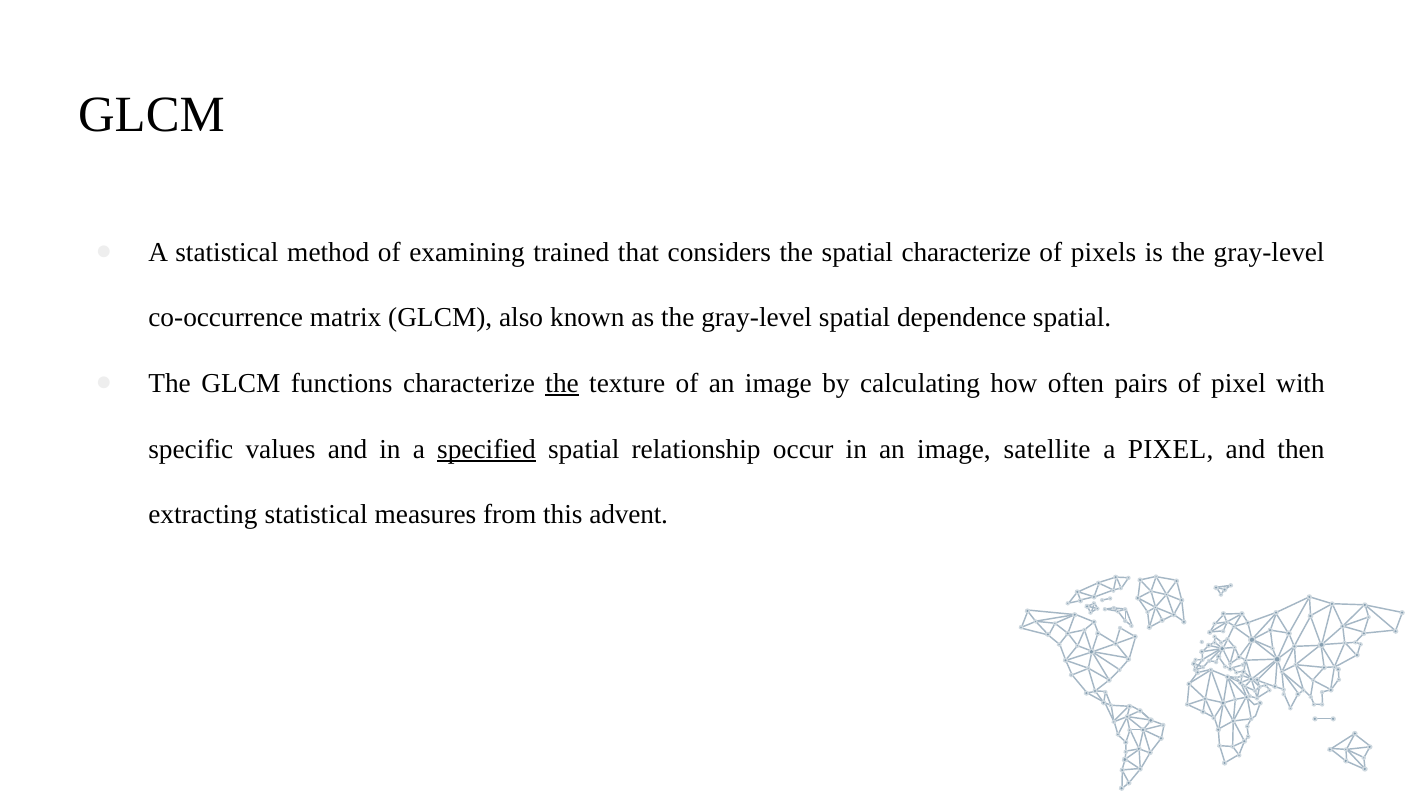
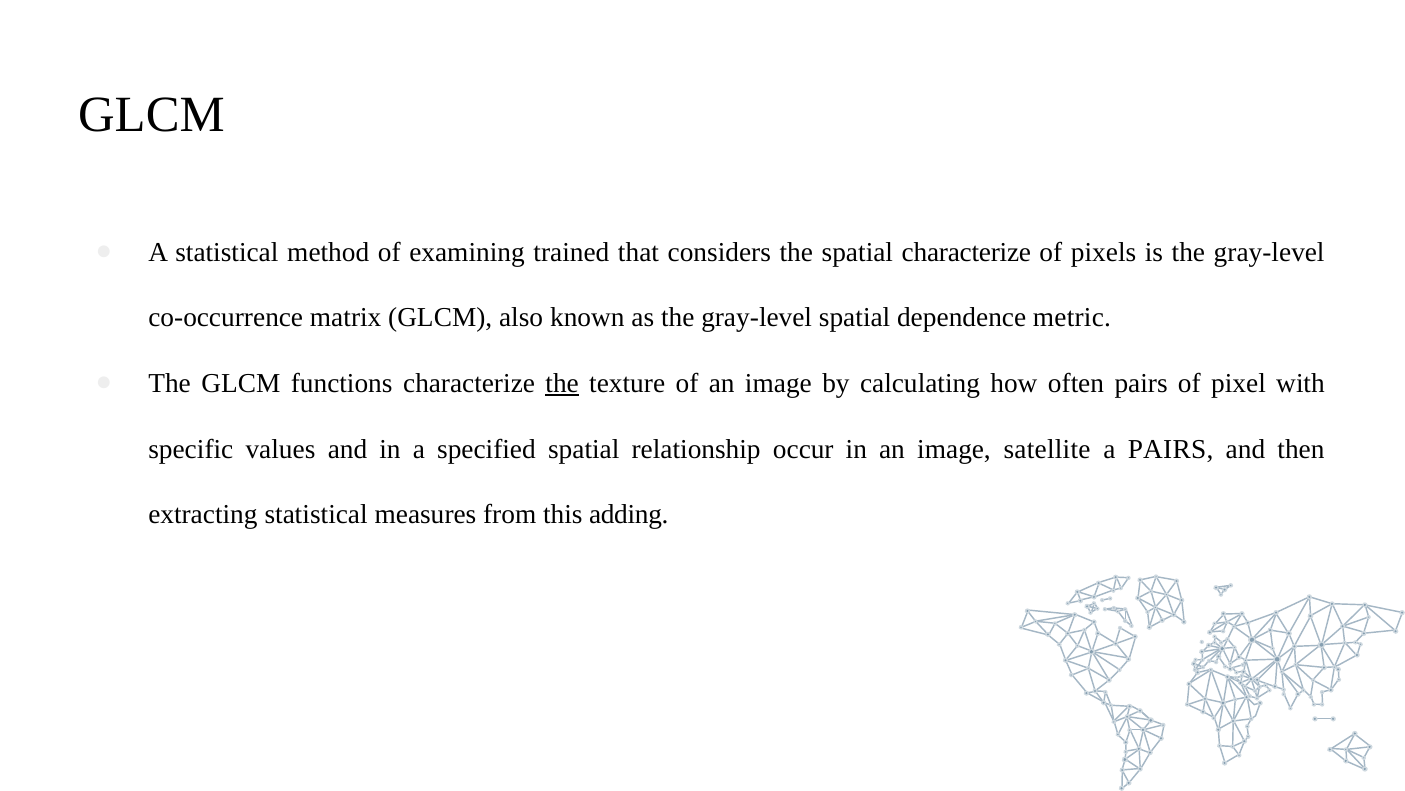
dependence spatial: spatial -> metric
specified underline: present -> none
a PIXEL: PIXEL -> PAIRS
advent: advent -> adding
